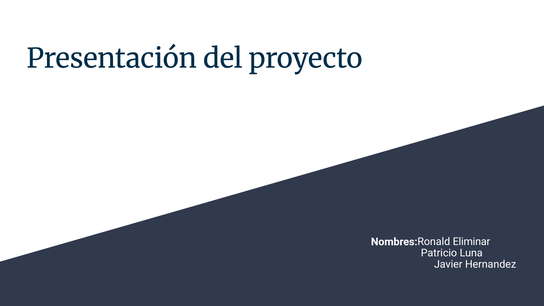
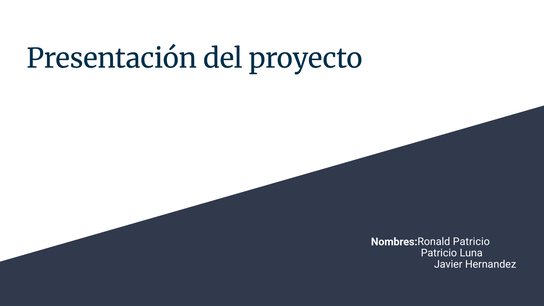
Nombres:Ronald Eliminar: Eliminar -> Patricio
